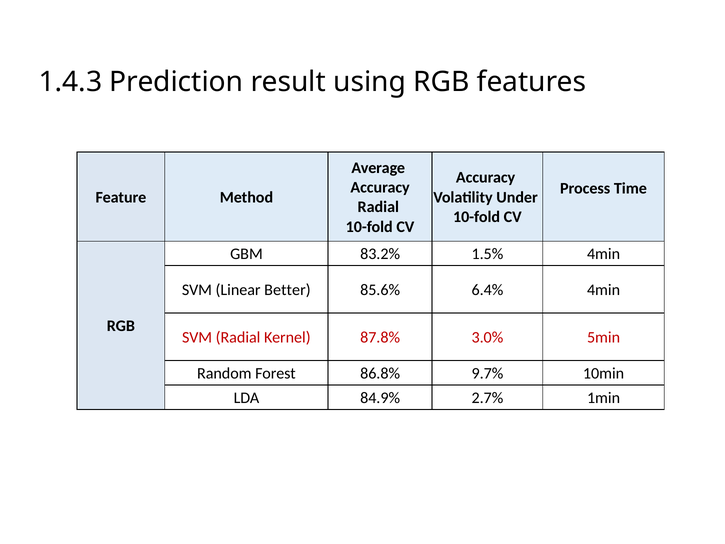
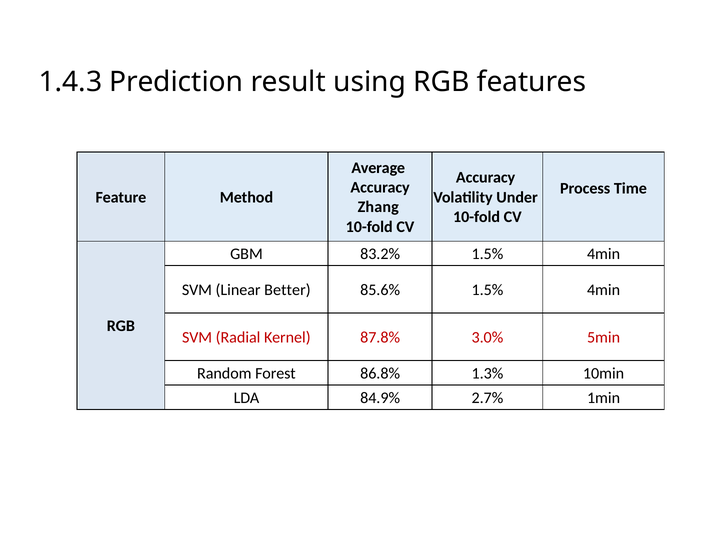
Radial at (378, 207): Radial -> Zhang
85.6% 6.4%: 6.4% -> 1.5%
9.7%: 9.7% -> 1.3%
